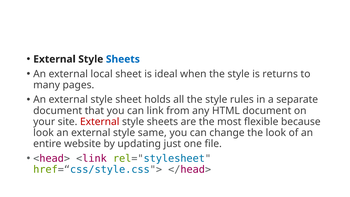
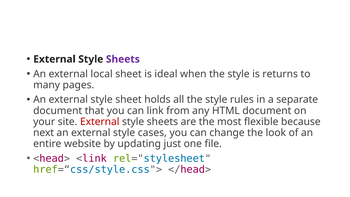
Sheets at (123, 59) colour: blue -> purple
look at (44, 133): look -> next
same: same -> cases
